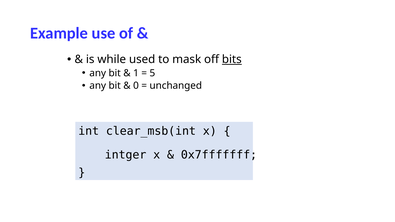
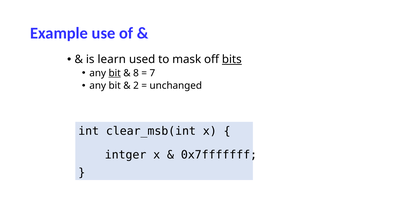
while: while -> learn
bit at (115, 73) underline: none -> present
1: 1 -> 8
5: 5 -> 7
0: 0 -> 2
